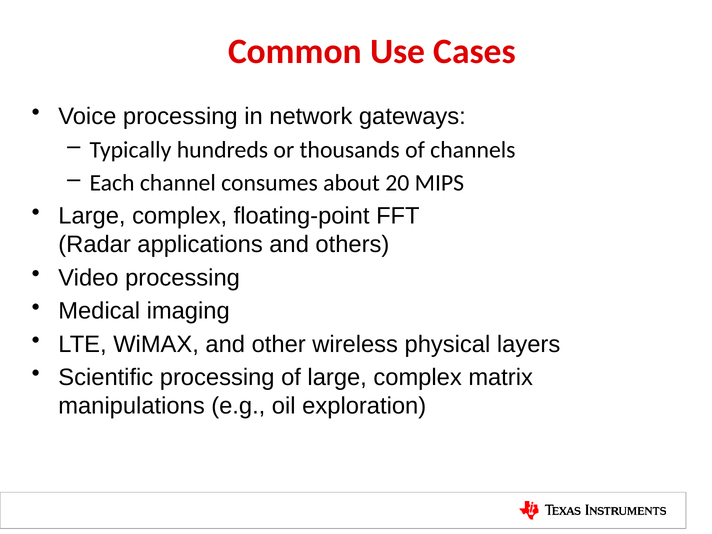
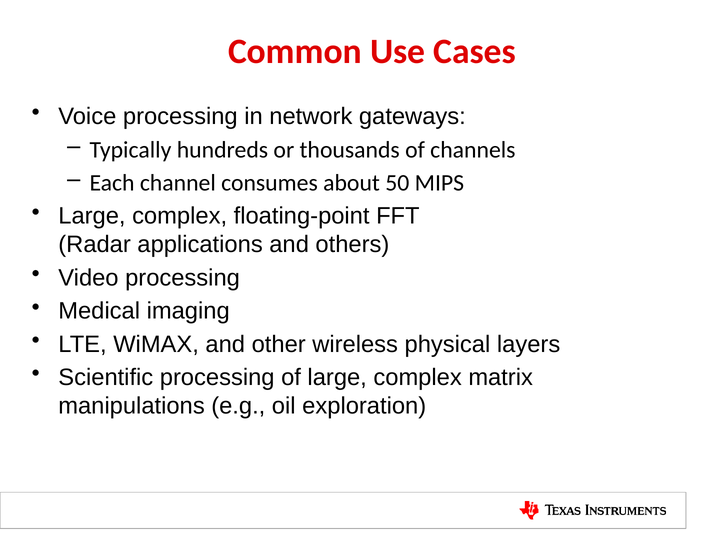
20: 20 -> 50
